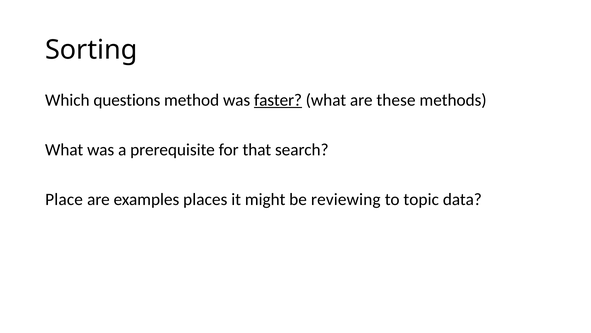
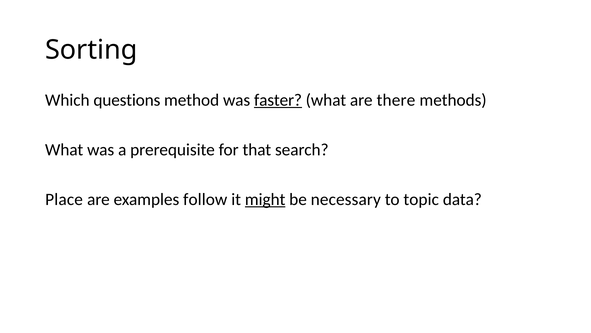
these: these -> there
places: places -> follow
might underline: none -> present
reviewing: reviewing -> necessary
